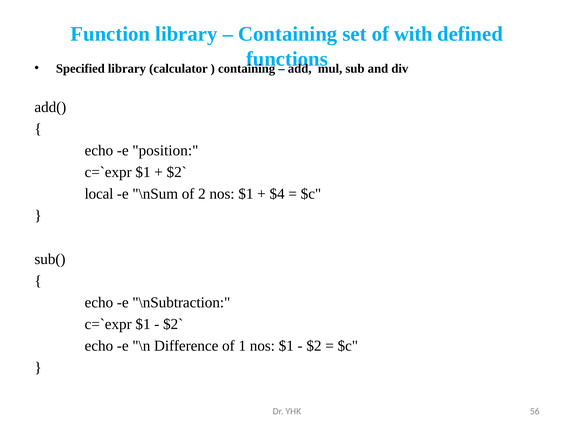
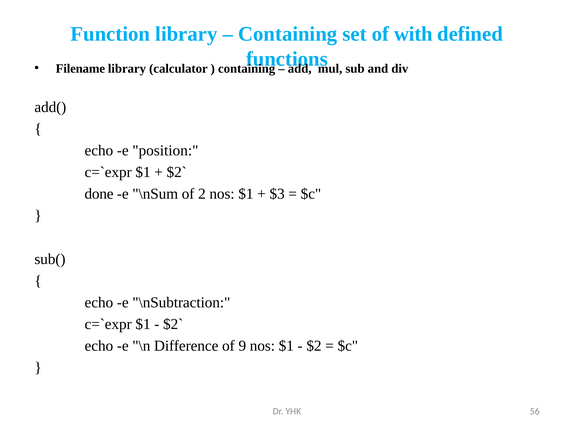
Specified: Specified -> Filename
local: local -> done
$4: $4 -> $3
1: 1 -> 9
